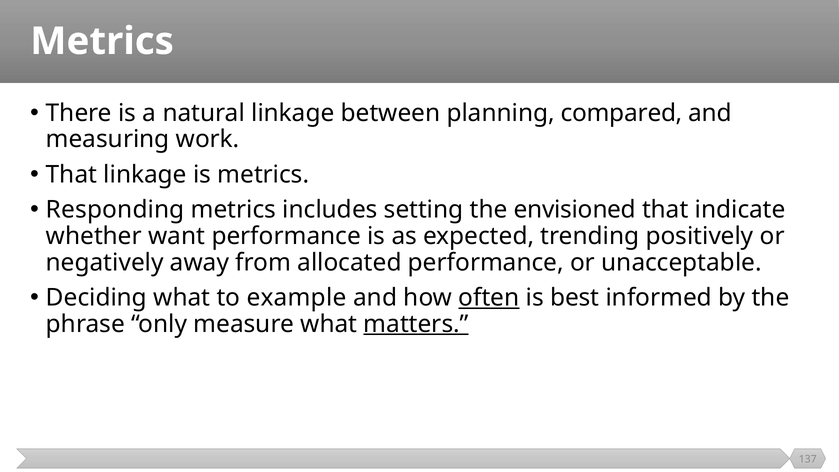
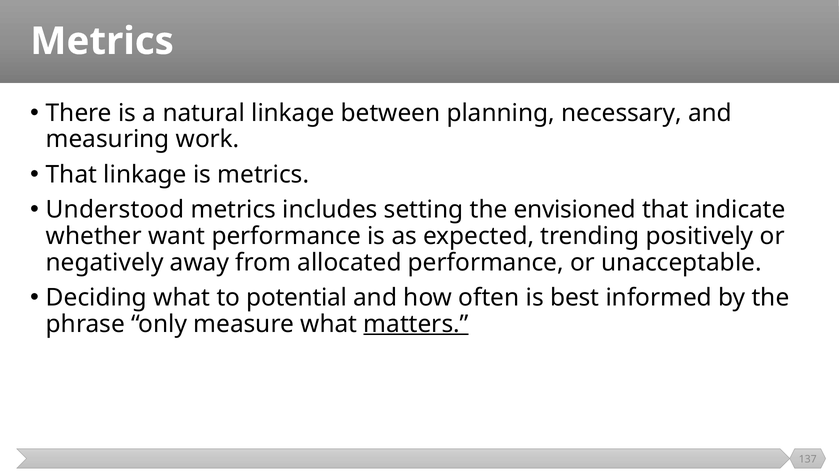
compared: compared -> necessary
Responding: Responding -> Understood
example: example -> potential
often underline: present -> none
